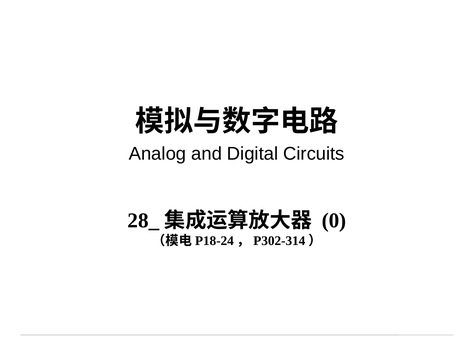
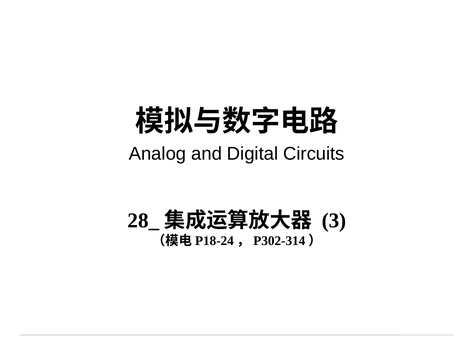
0: 0 -> 3
